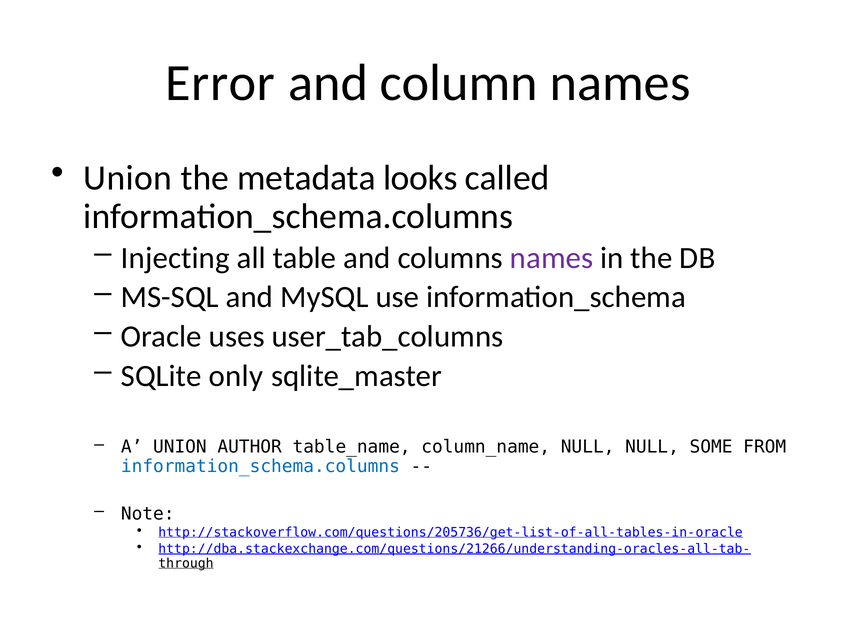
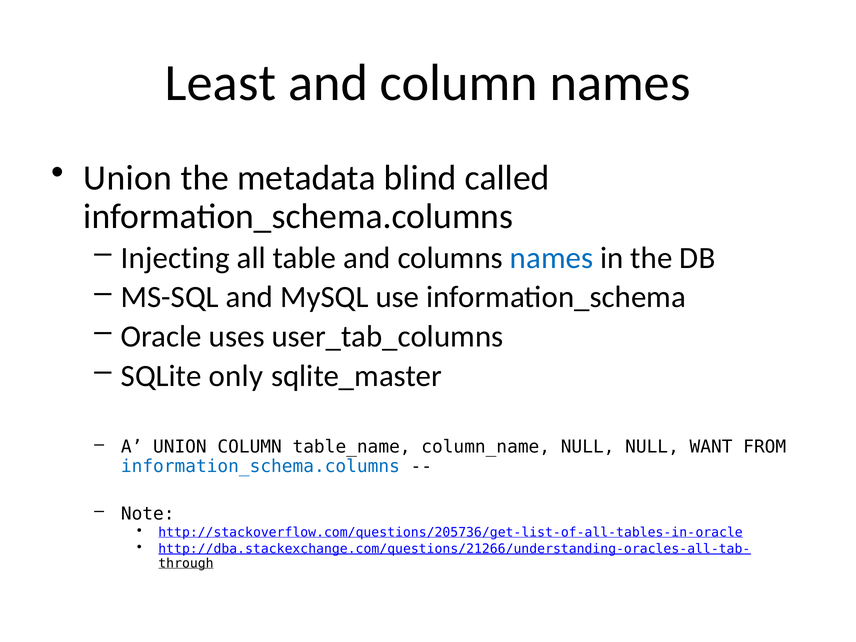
Error: Error -> Least
looks: looks -> blind
names at (552, 258) colour: purple -> blue
UNION AUTHOR: AUTHOR -> COLUMN
SOME: SOME -> WANT
